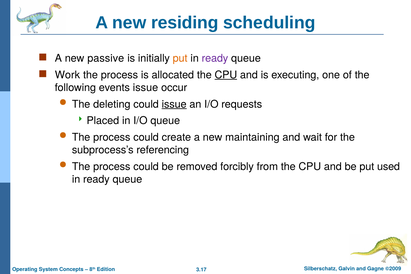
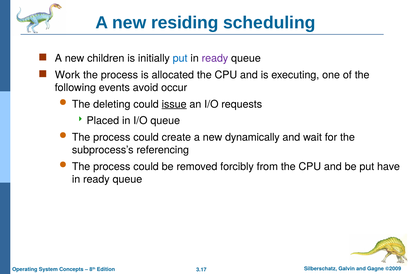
passive: passive -> children
put at (180, 58) colour: orange -> blue
CPU at (226, 75) underline: present -> none
events issue: issue -> avoid
maintaining: maintaining -> dynamically
used: used -> have
